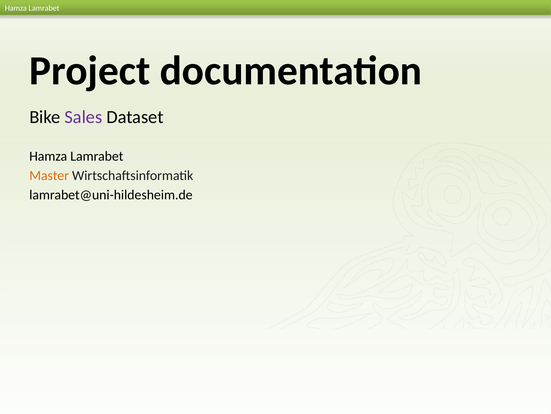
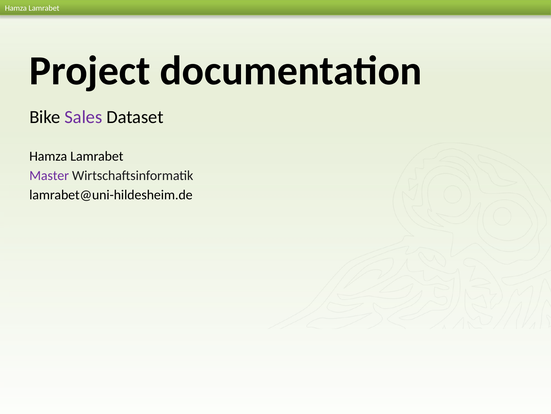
Master colour: orange -> purple
